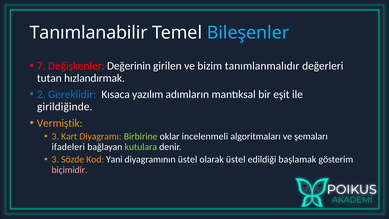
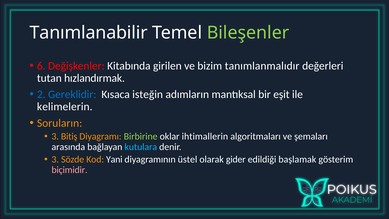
Bileşenler colour: light blue -> light green
7: 7 -> 6
Değerinin: Değerinin -> Kitabında
yazılım: yazılım -> isteğin
girildiğinde: girildiğinde -> kelimelerin
Vermiştik: Vermiştik -> Soruların
Kart: Kart -> Bitiş
incelenmeli: incelenmeli -> ihtimallerin
ifadeleri: ifadeleri -> arasında
kutulara colour: light green -> light blue
olarak üstel: üstel -> gider
